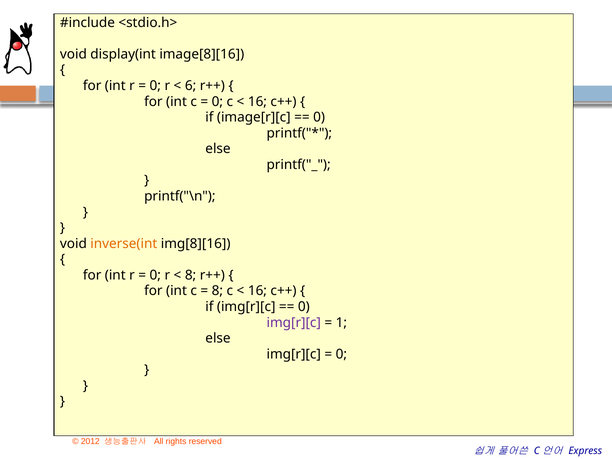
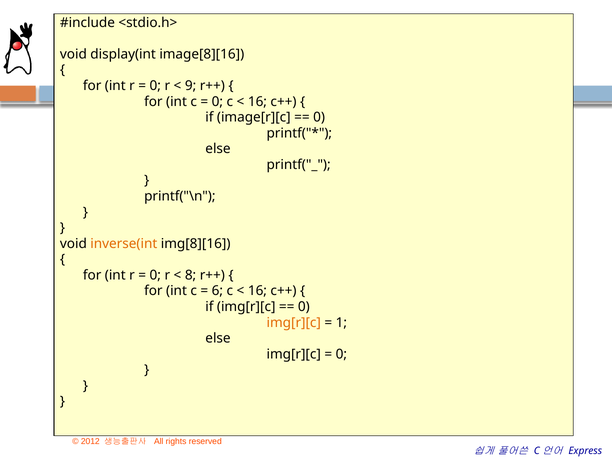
6: 6 -> 9
8 at (217, 291): 8 -> 6
img[r][c at (294, 323) colour: purple -> orange
